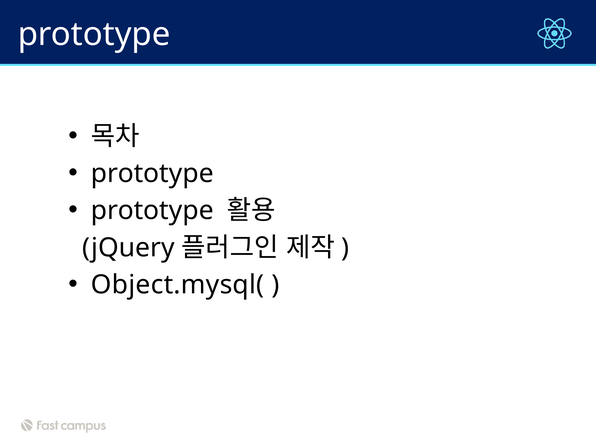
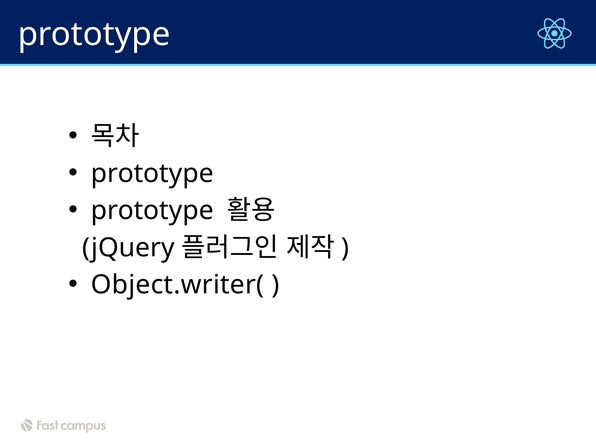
Object.mysql(: Object.mysql( -> Object.writer(
